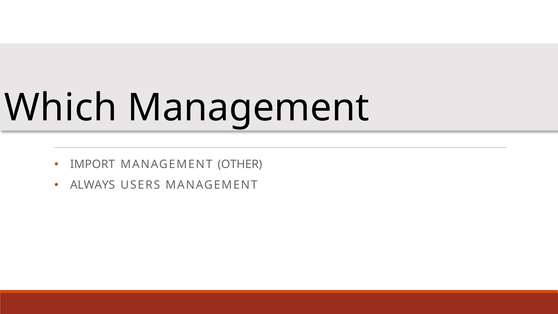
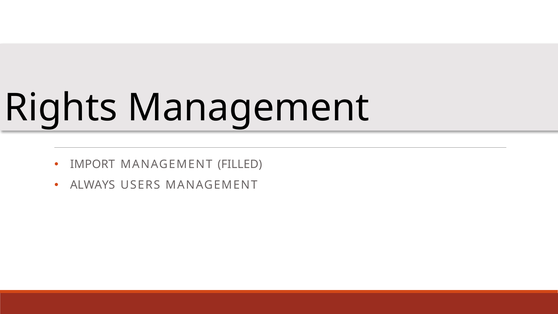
Which: Which -> Rights
OTHER: OTHER -> FILLED
